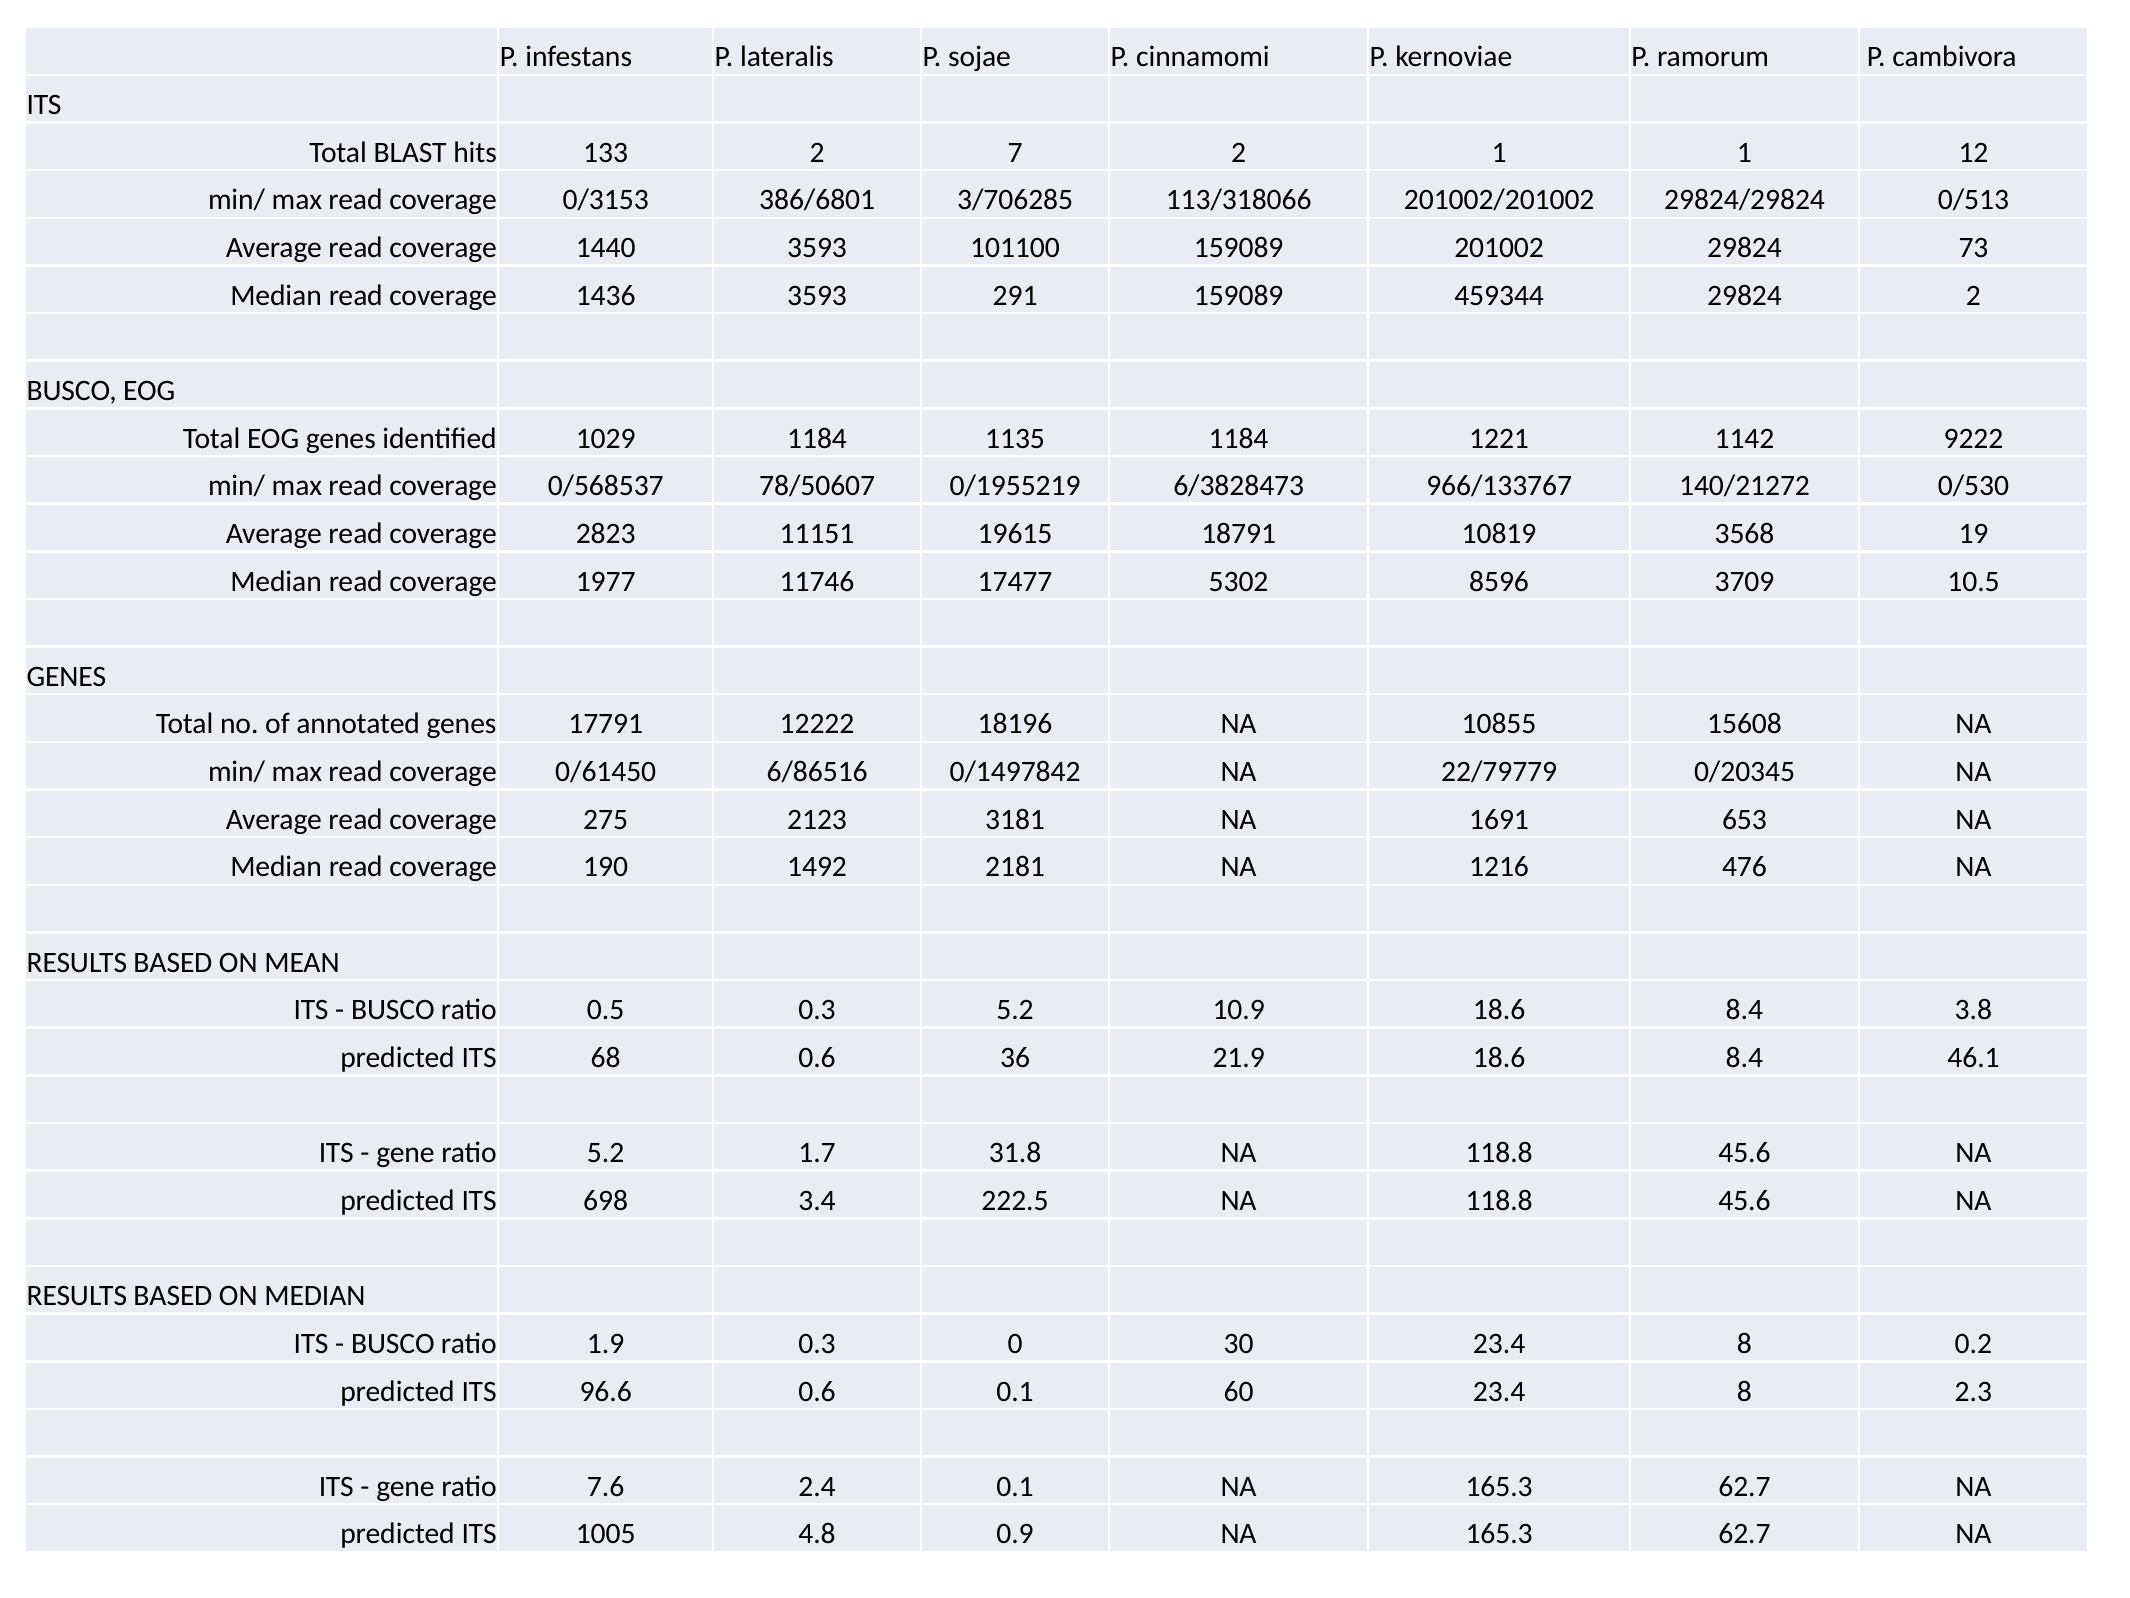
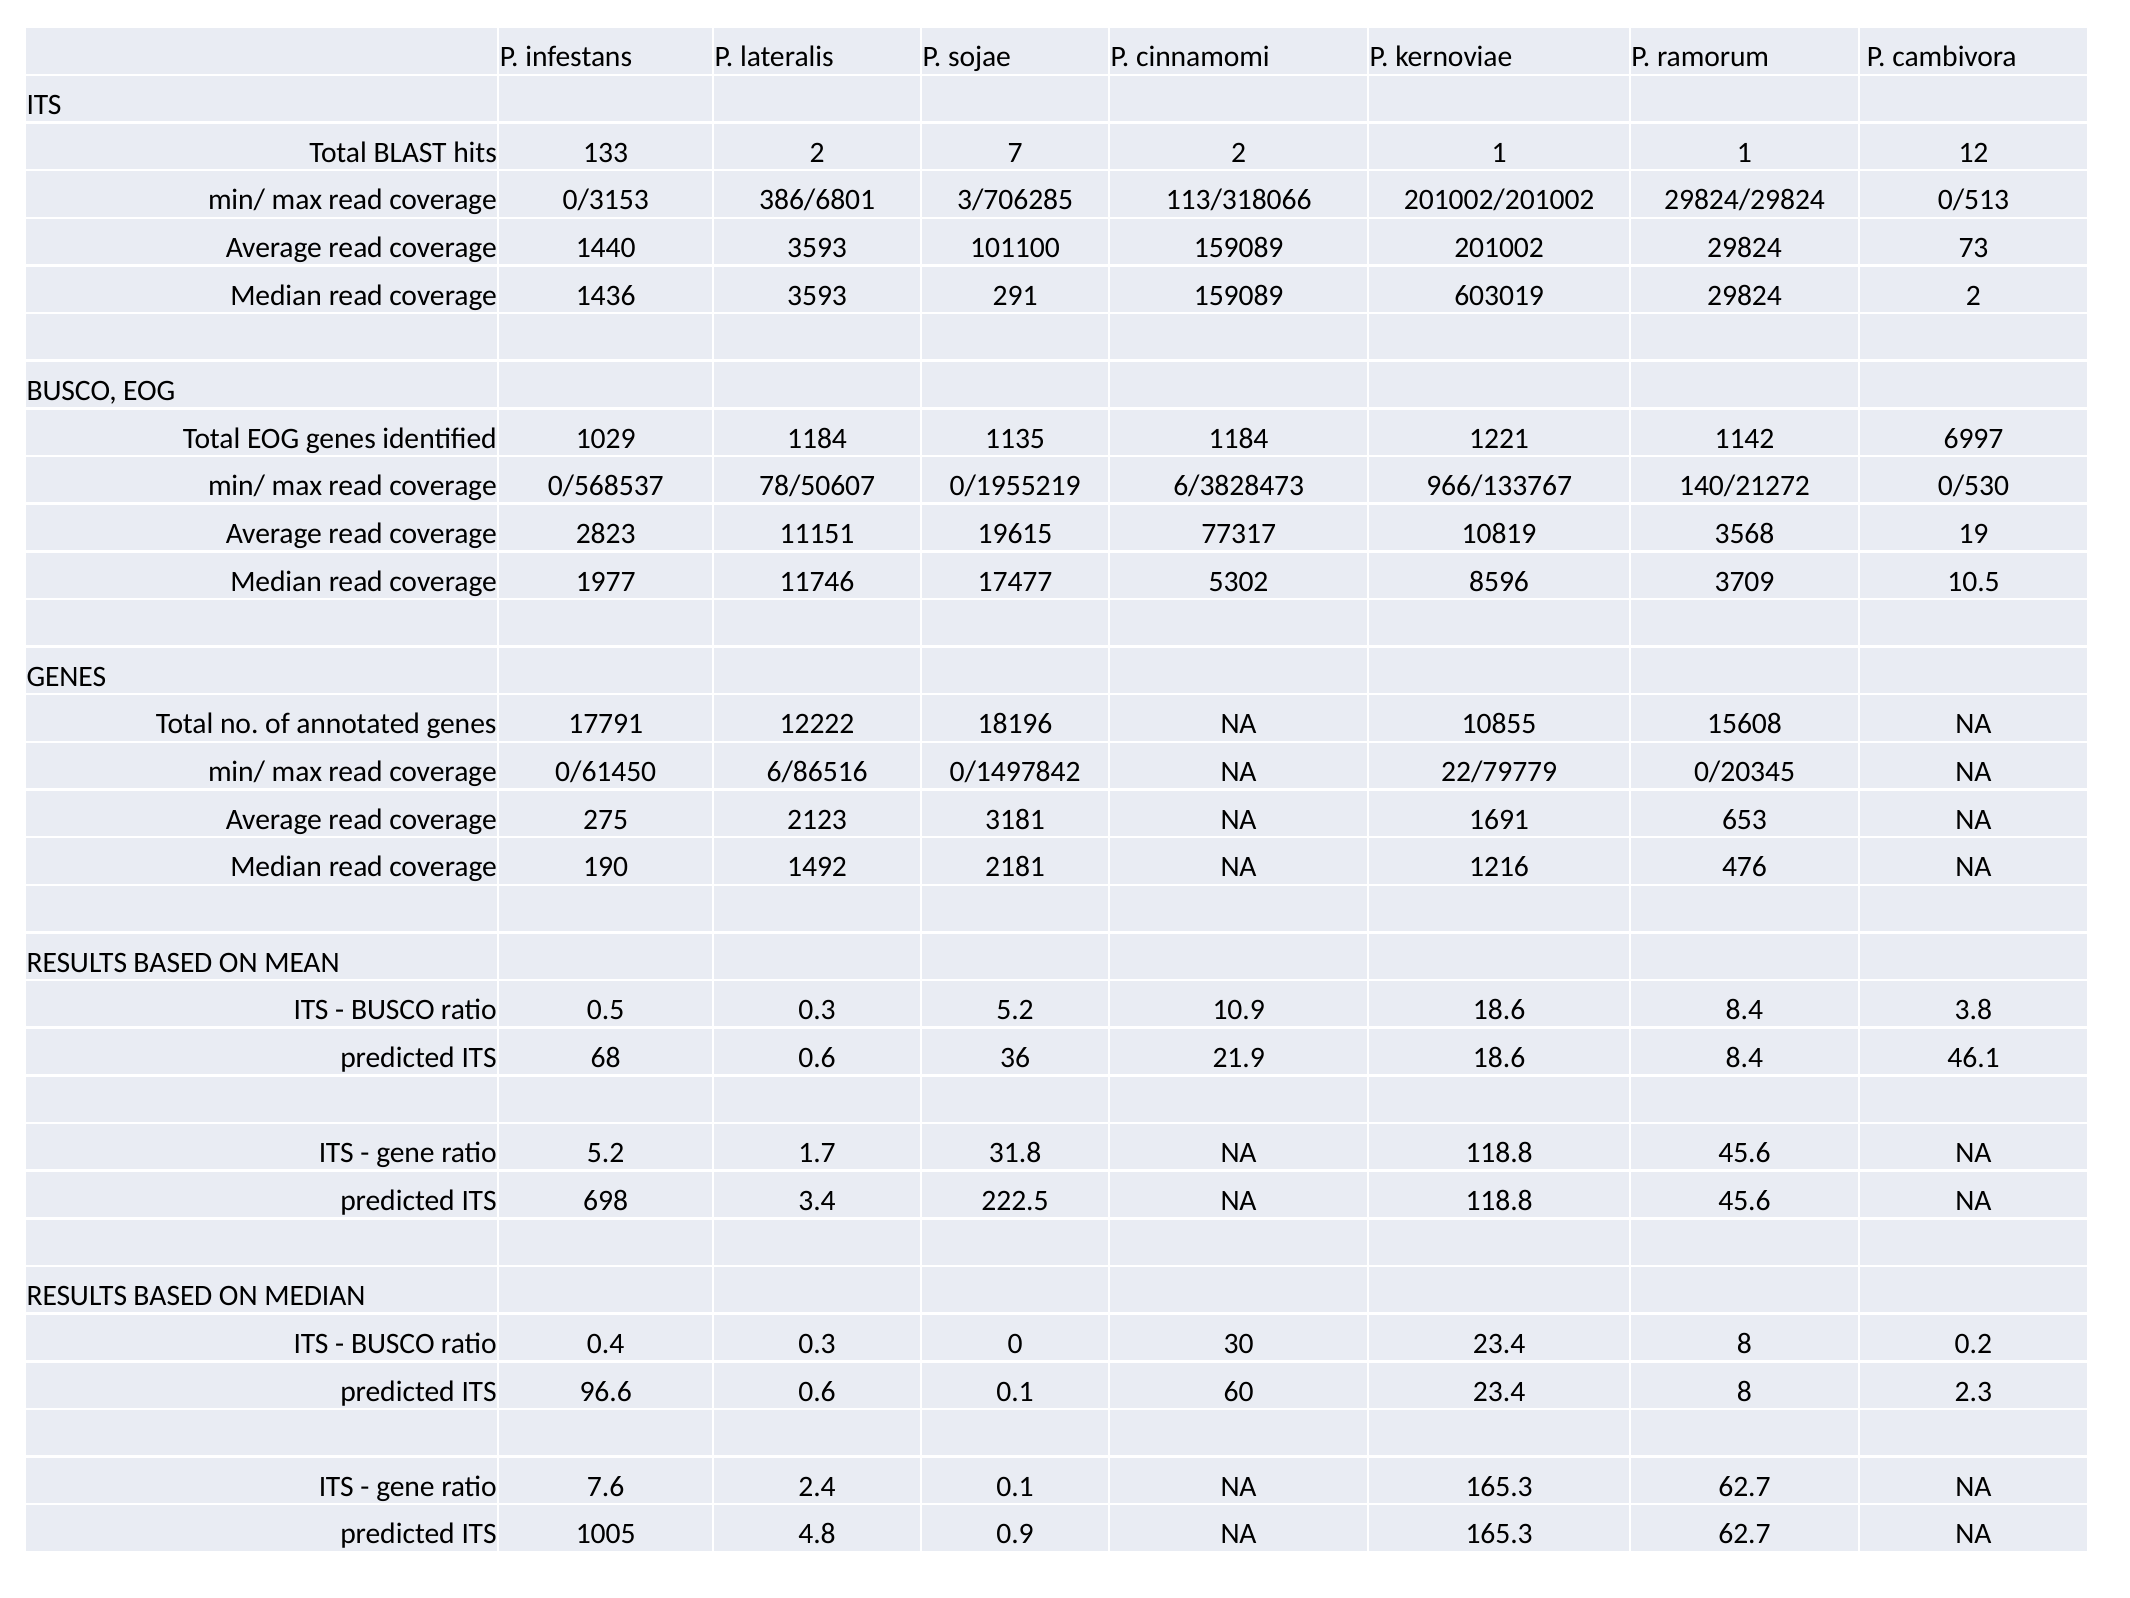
459344: 459344 -> 603019
9222: 9222 -> 6997
18791: 18791 -> 77317
1.9: 1.9 -> 0.4
